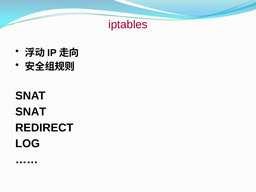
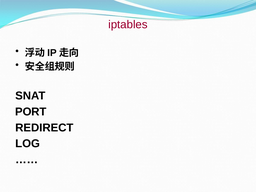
SNAT at (31, 112): SNAT -> PORT
